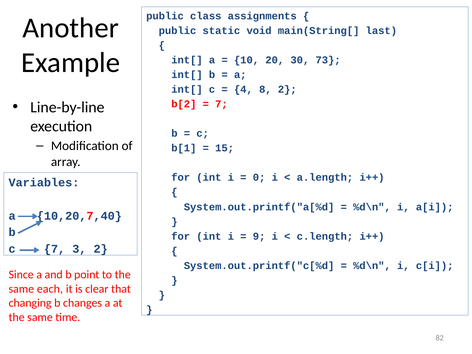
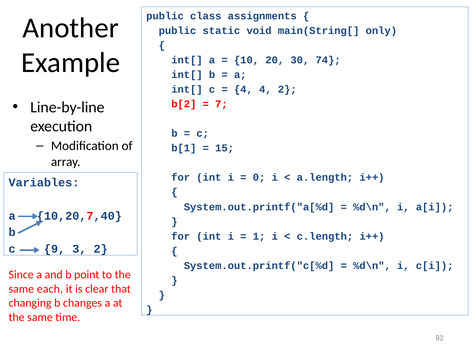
last: last -> only
73: 73 -> 74
4 8: 8 -> 4
9: 9 -> 1
c 7: 7 -> 9
